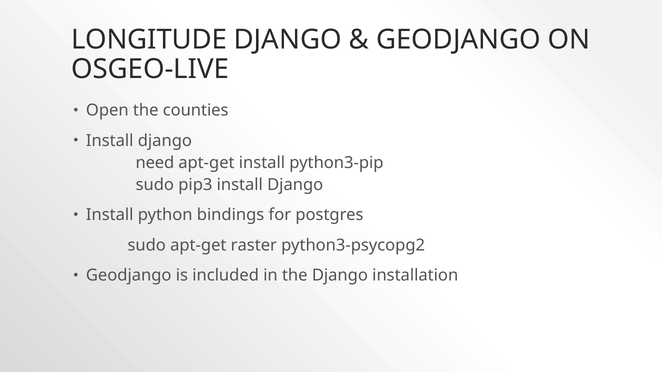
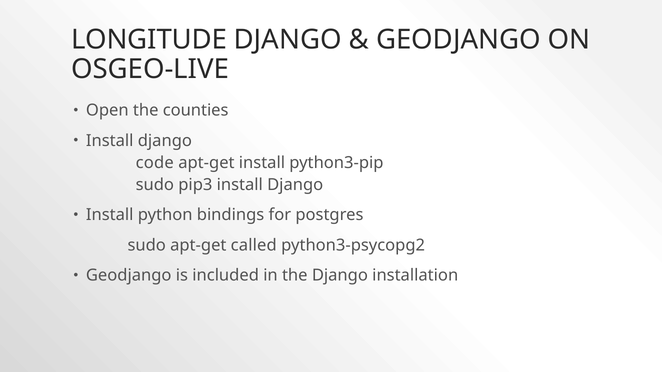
need: need -> code
raster: raster -> called
